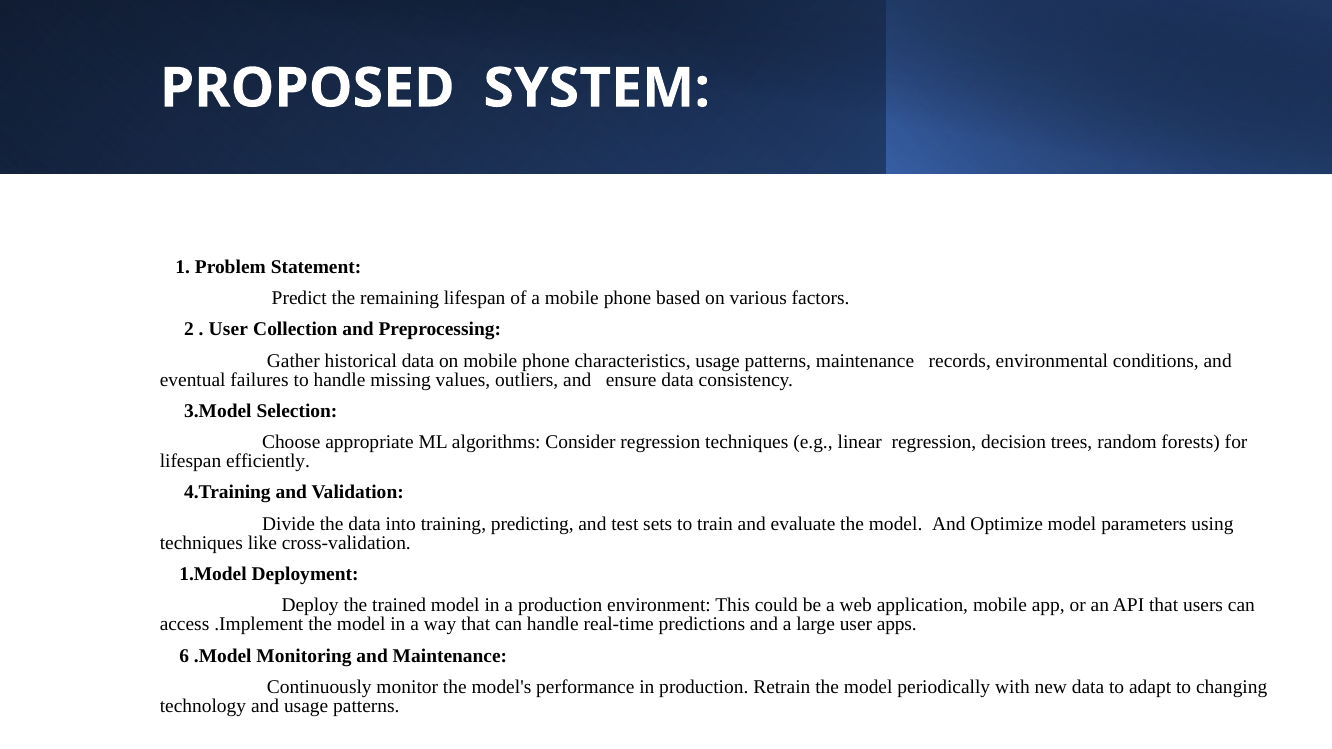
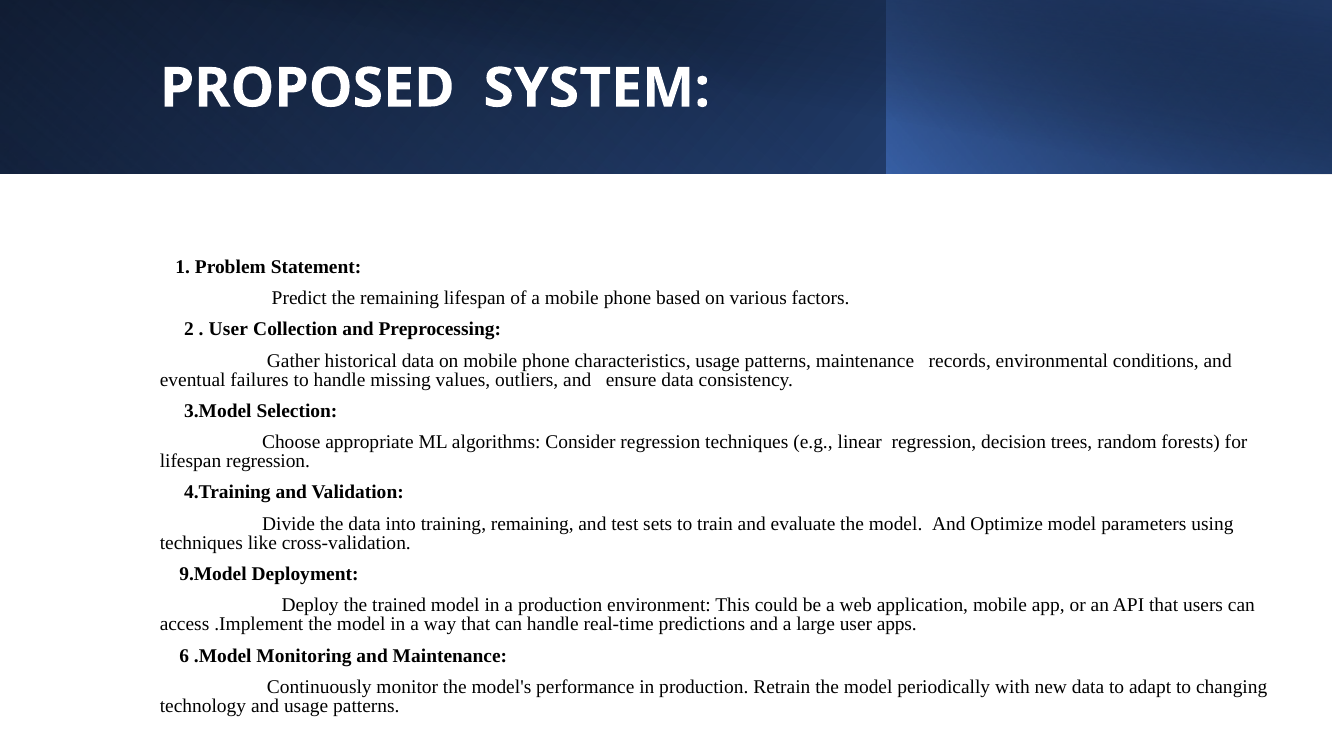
lifespan efficiently: efficiently -> regression
training predicting: predicting -> remaining
1.Model: 1.Model -> 9.Model
